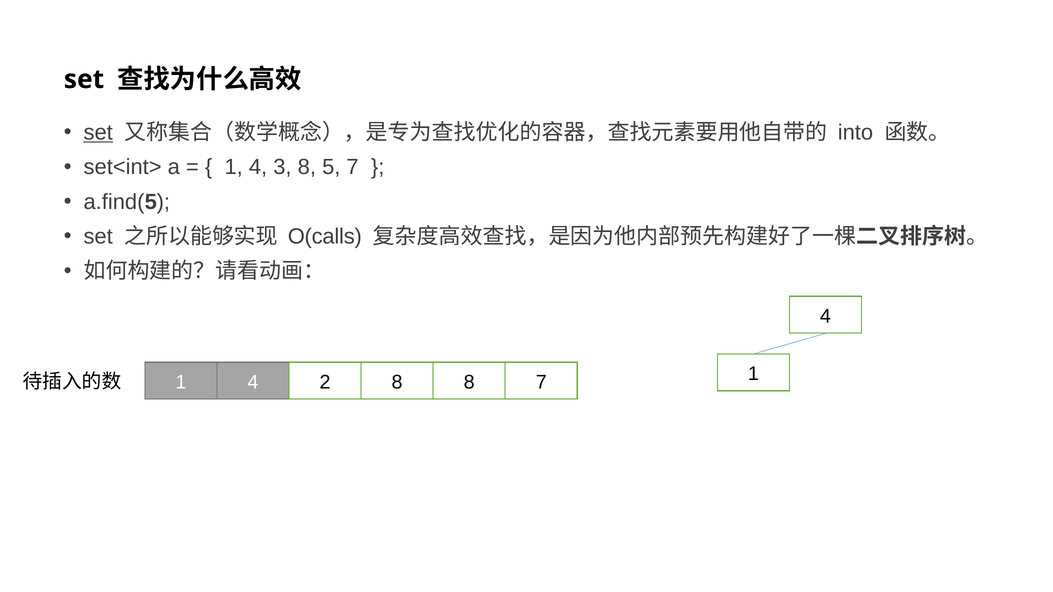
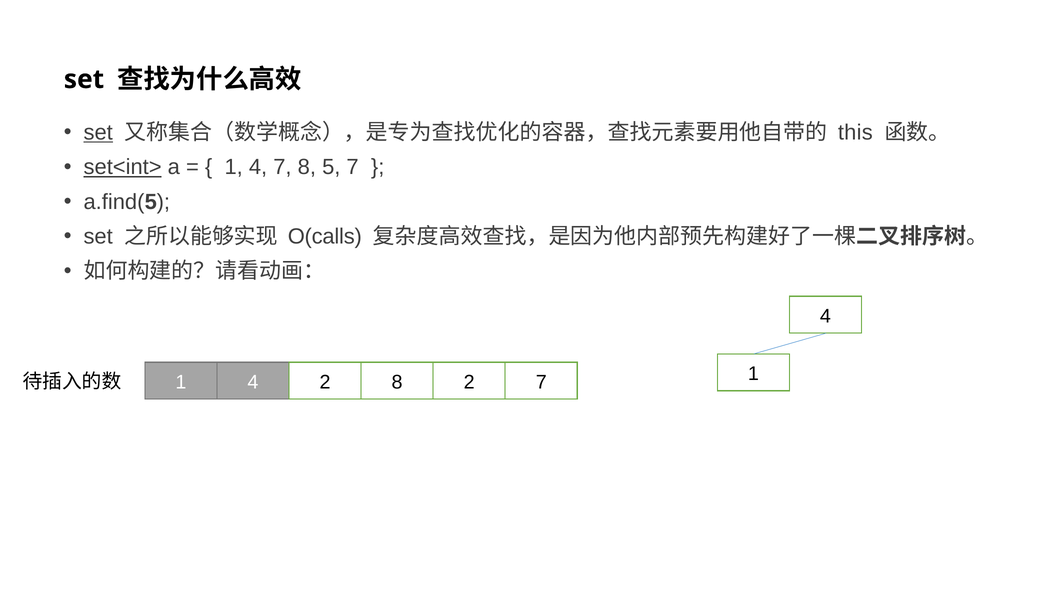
into: into -> this
set<int> underline: none -> present
4 3: 3 -> 7
8 8: 8 -> 2
